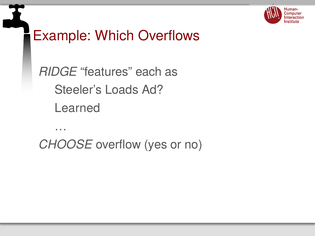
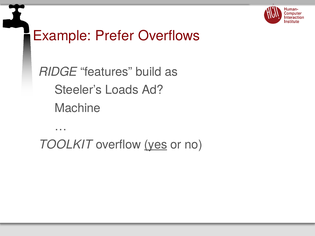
Which: Which -> Prefer
each: each -> build
Learned: Learned -> Machine
CHOOSE: CHOOSE -> TOOLKIT
yes underline: none -> present
